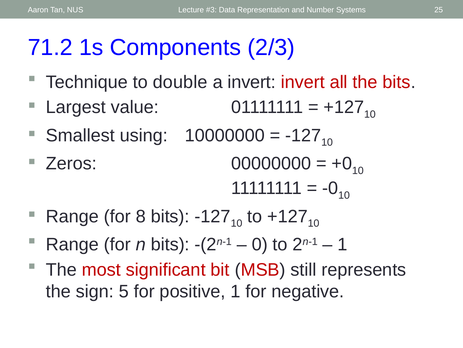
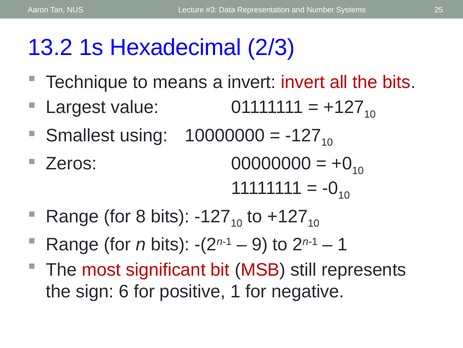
71.2: 71.2 -> 13.2
Components: Components -> Hexadecimal
double: double -> means
0: 0 -> 9
5: 5 -> 6
